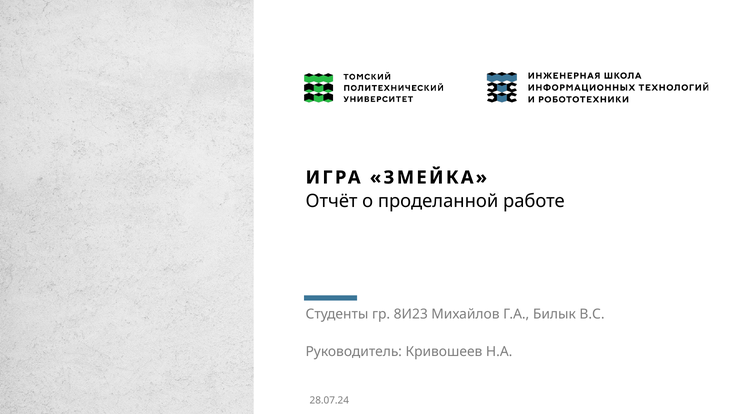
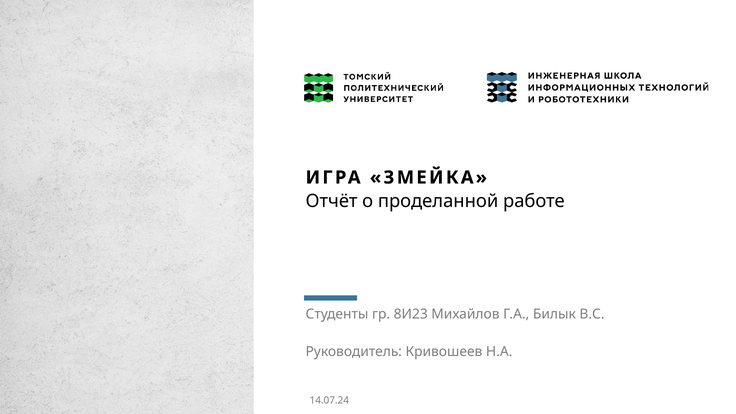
28.07.24: 28.07.24 -> 14.07.24
